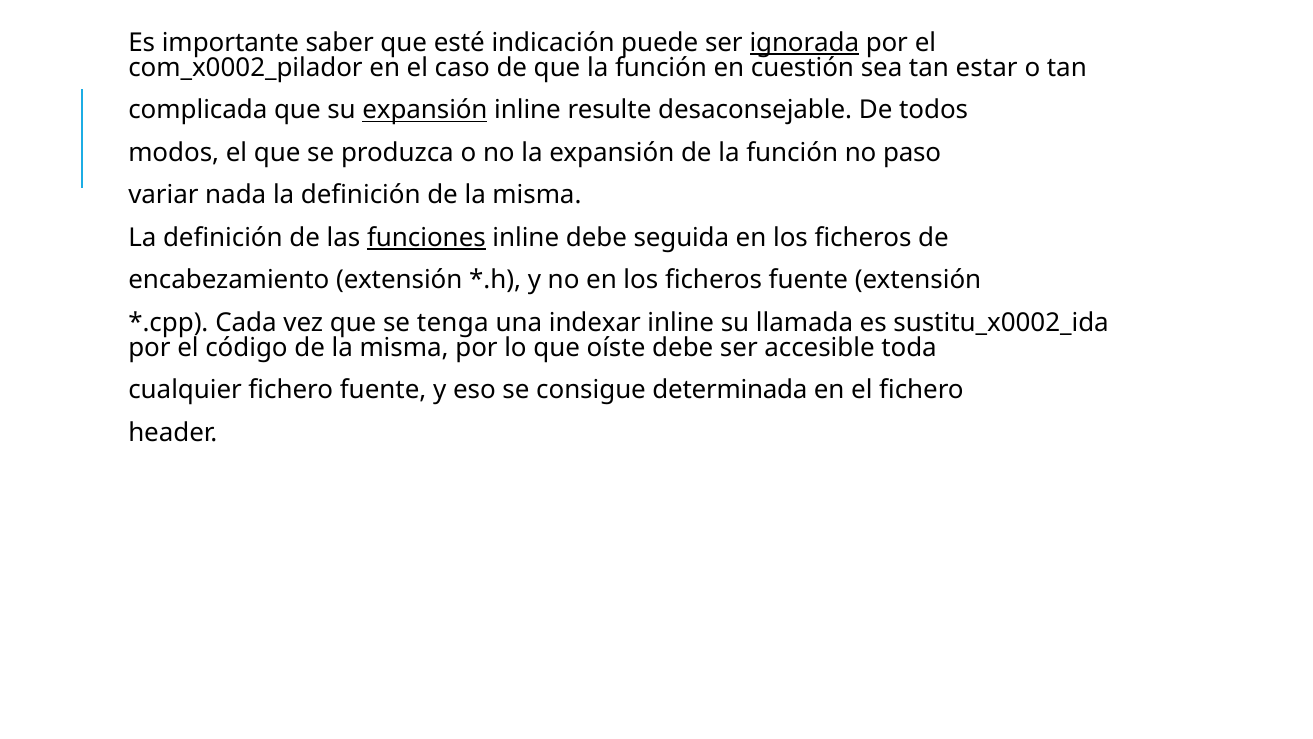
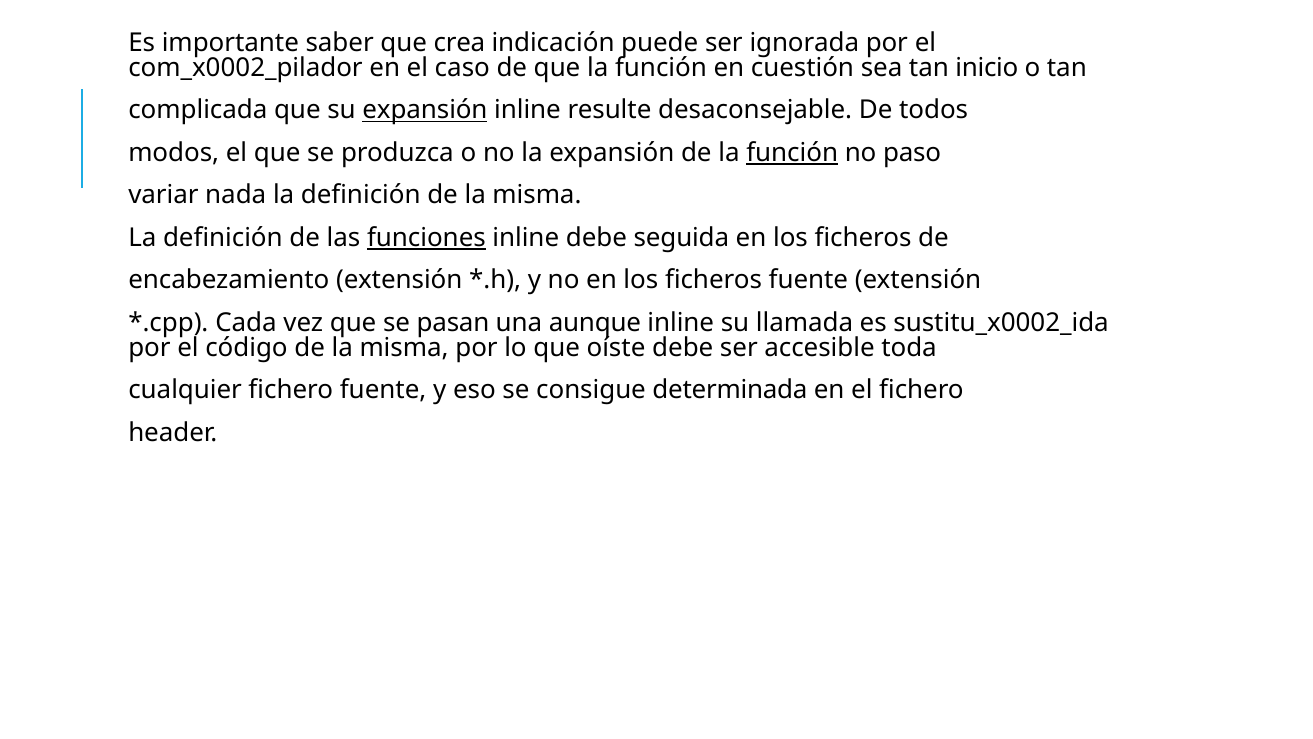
esté: esté -> crea
ignorada underline: present -> none
estar: estar -> inicio
función at (792, 153) underline: none -> present
tenga: tenga -> pasan
indexar: indexar -> aunque
